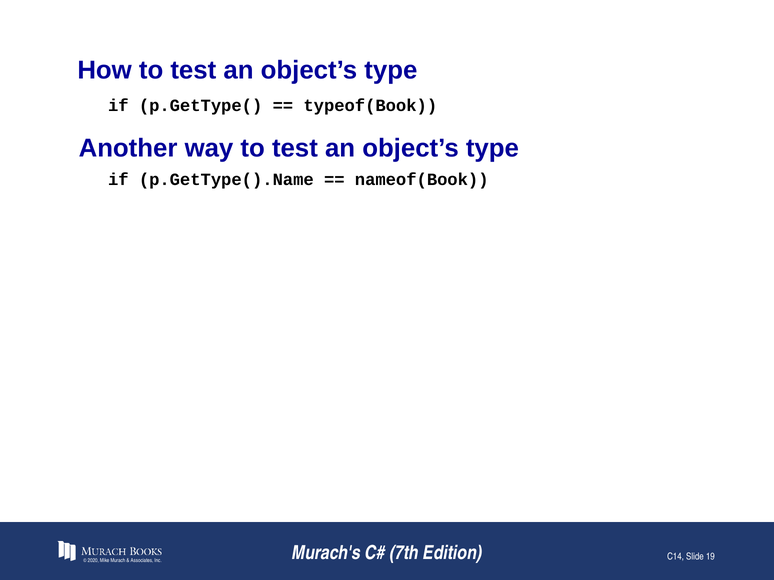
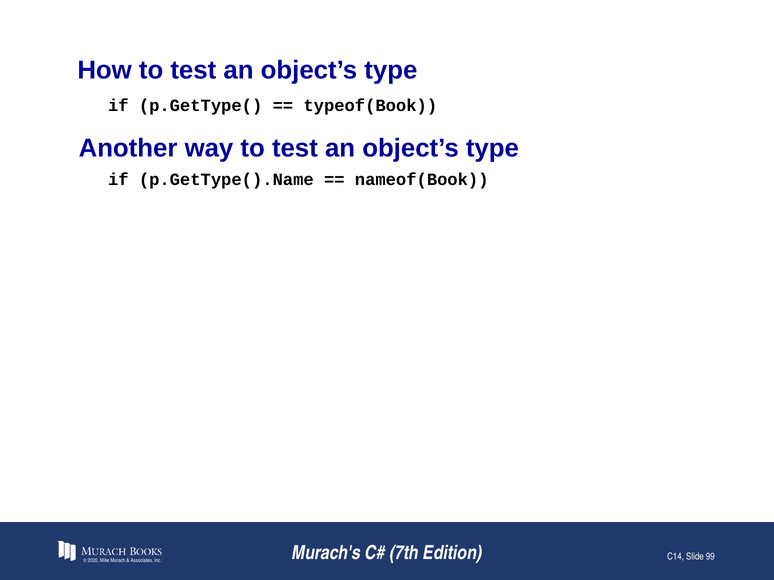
19: 19 -> 99
